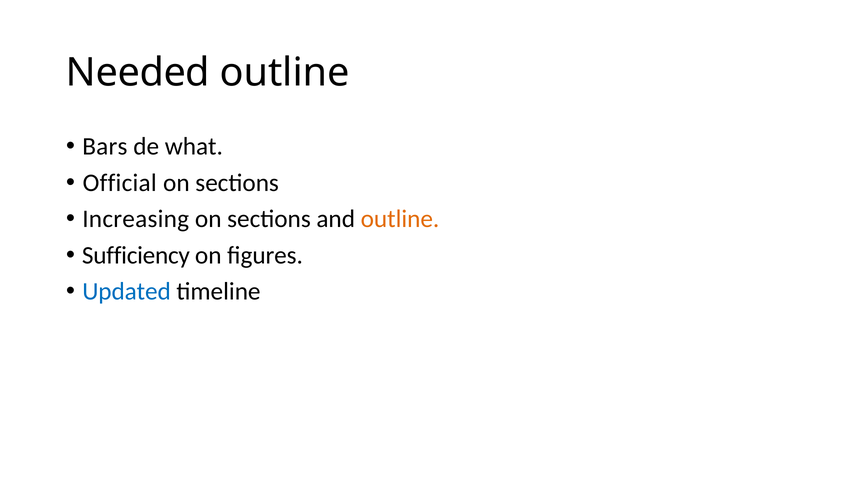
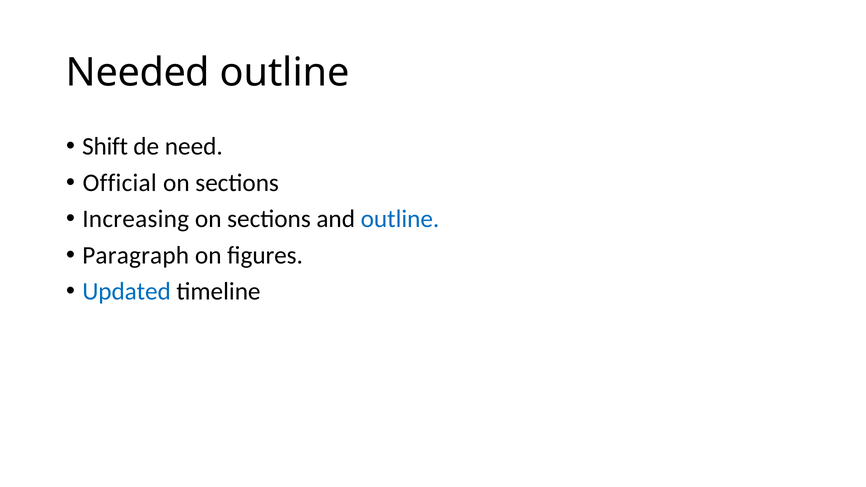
Bars: Bars -> Shift
what: what -> need
outline at (400, 219) colour: orange -> blue
Sufficiency: Sufficiency -> Paragraph
